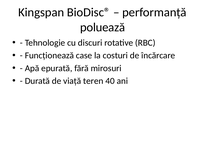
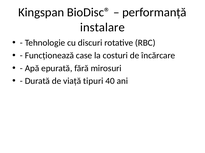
poluează: poluează -> instalare
teren: teren -> tipuri
